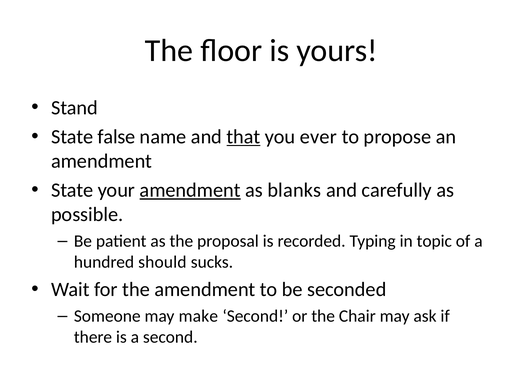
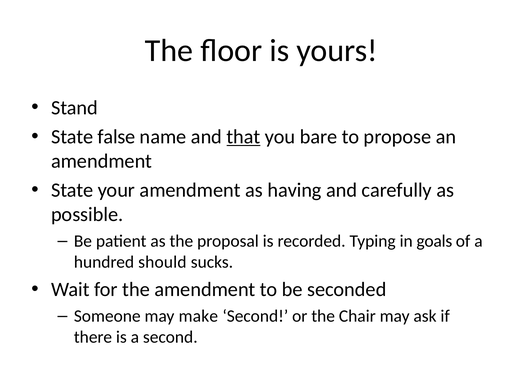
ever: ever -> bare
amendment at (190, 190) underline: present -> none
blanks: blanks -> having
topic: topic -> goals
